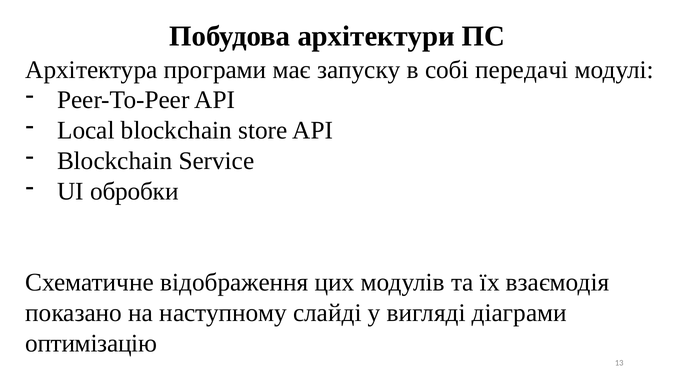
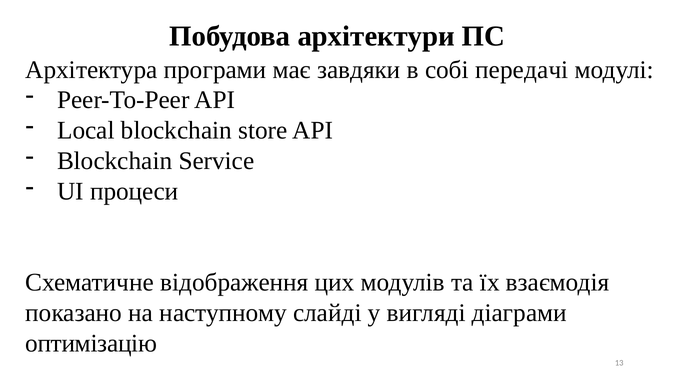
запуску: запуску -> завдяки
обробки: обробки -> процеси
